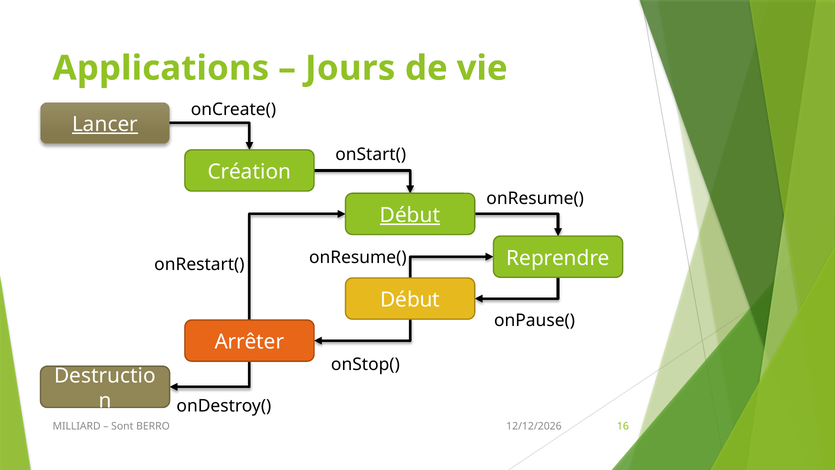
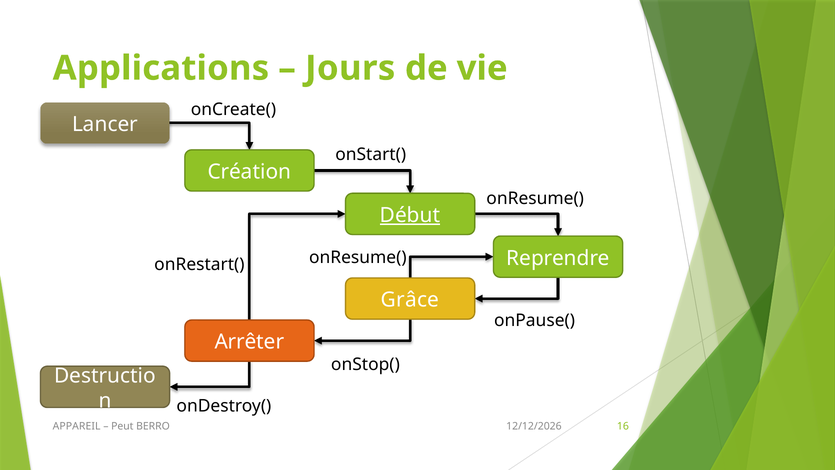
Lancer underline: present -> none
Début at (410, 300): Début -> Grâce
MILLIARD: MILLIARD -> APPAREIL
Sont: Sont -> Peut
